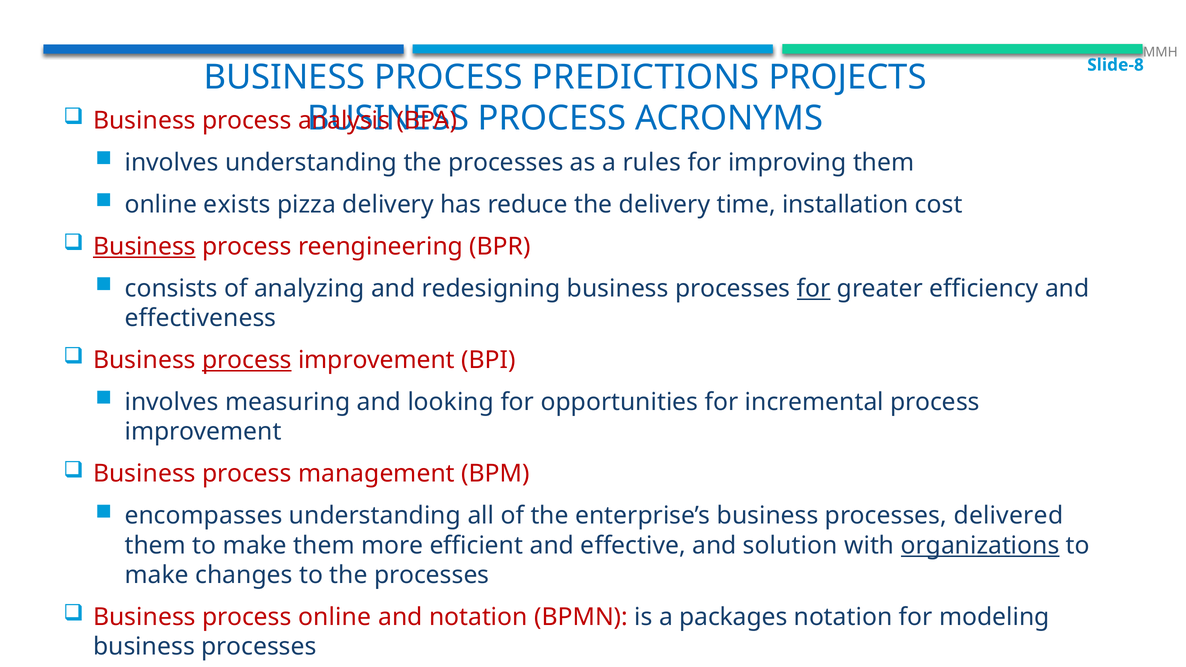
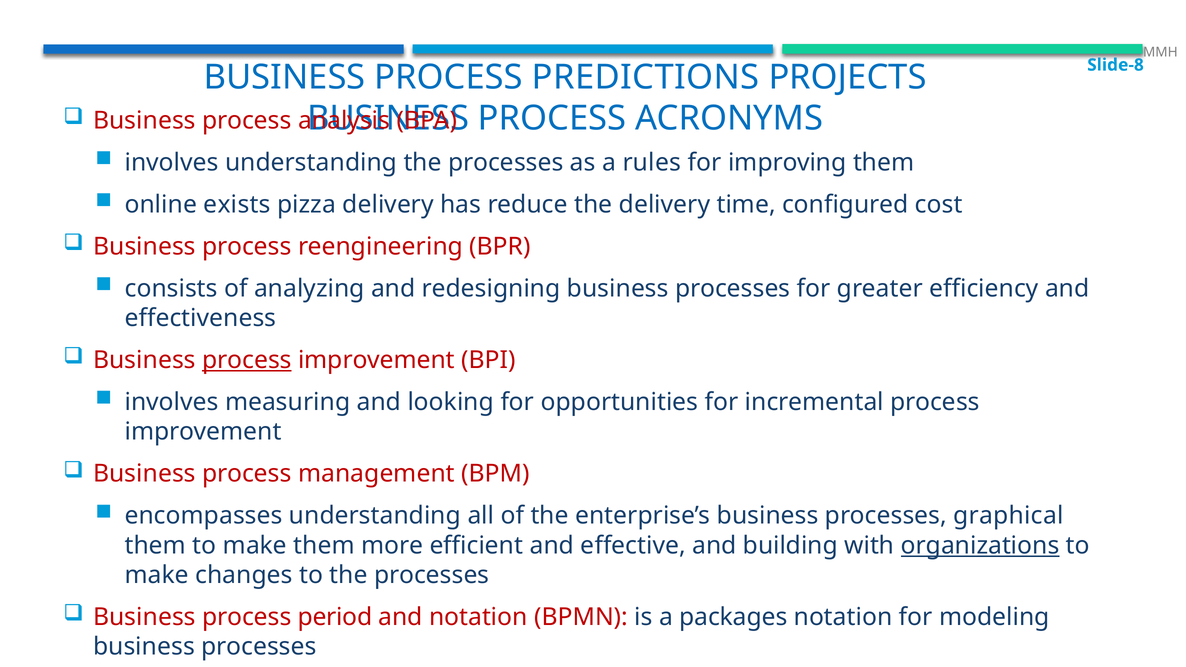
installation: installation -> configured
Business at (144, 246) underline: present -> none
for at (814, 288) underline: present -> none
delivered: delivered -> graphical
solution: solution -> building
process online: online -> period
